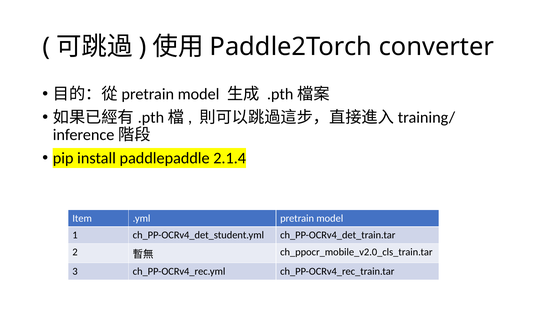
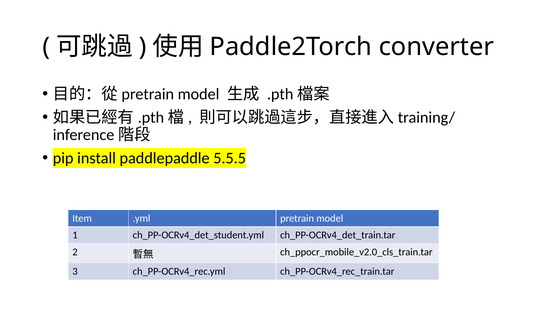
2.1.4: 2.1.4 -> 5.5.5
